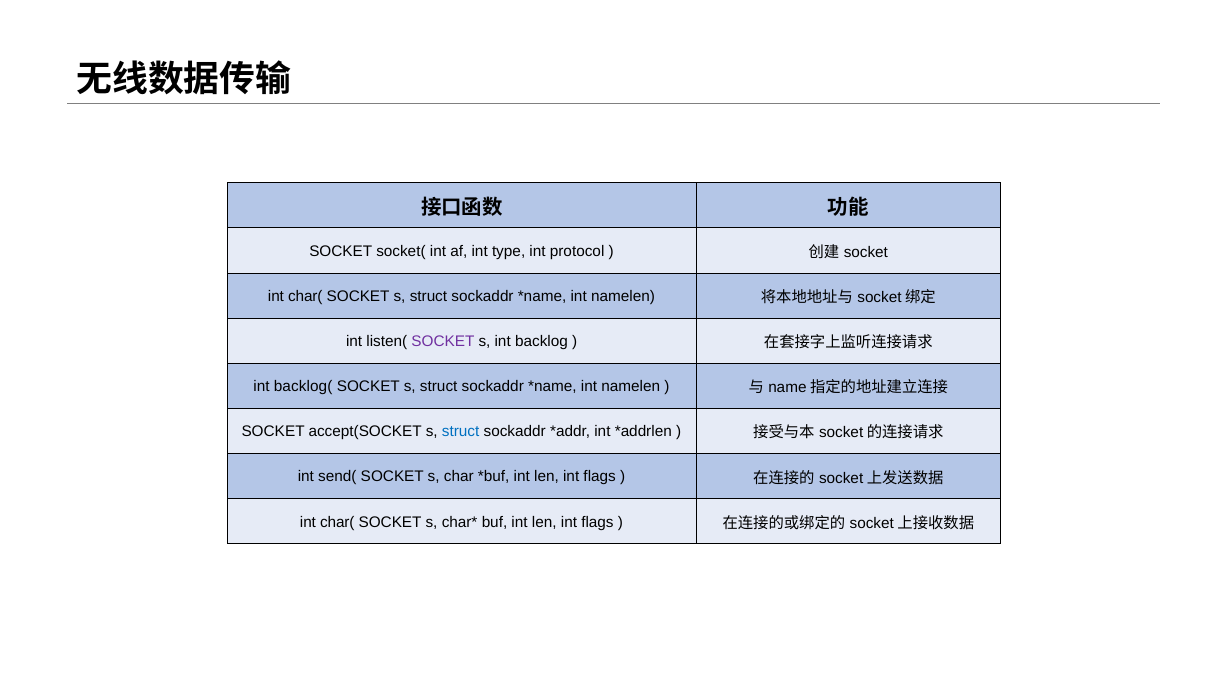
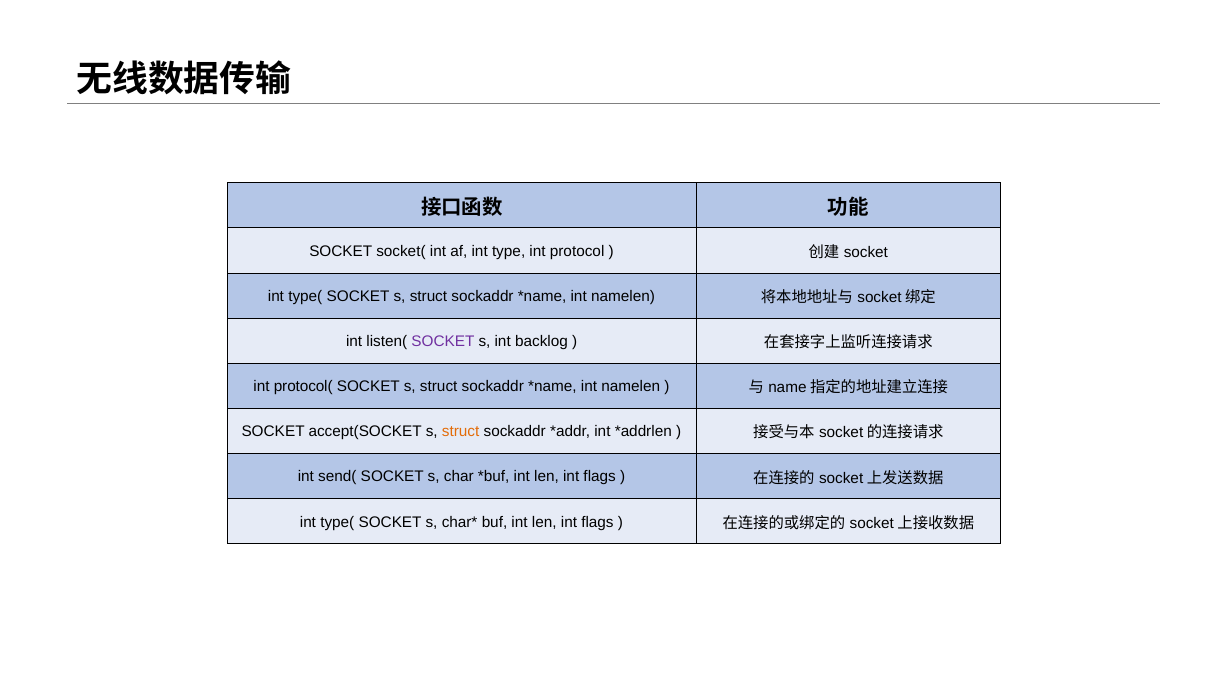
char( at (305, 296): char( -> type(
backlog(: backlog( -> protocol(
struct at (461, 431) colour: blue -> orange
char( at (337, 522): char( -> type(
